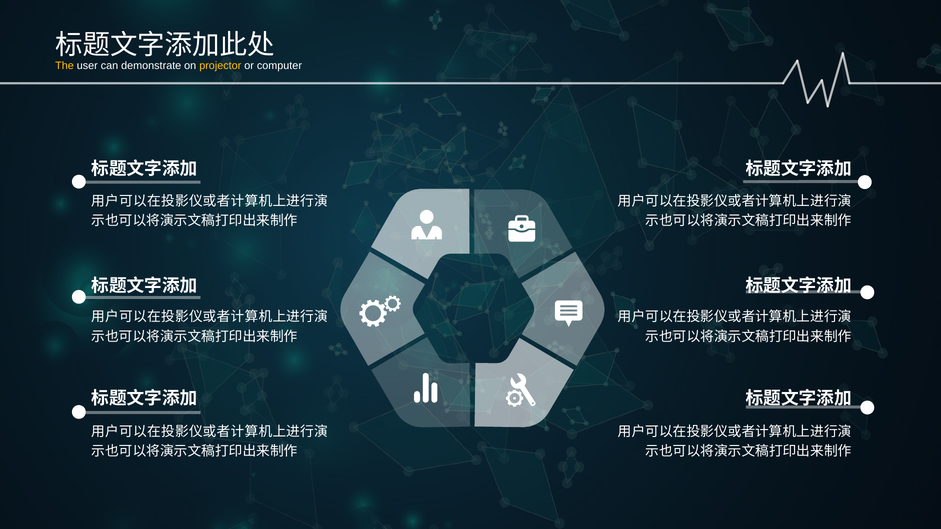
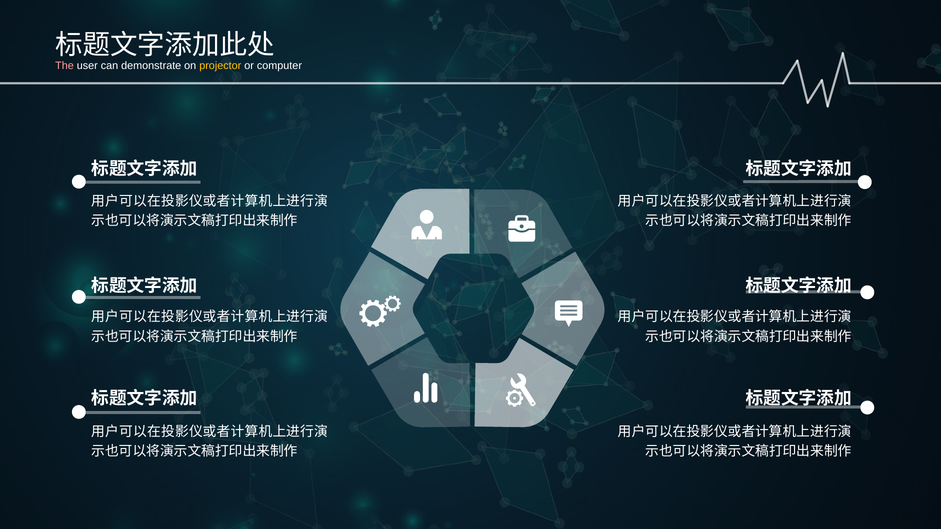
The colour: yellow -> pink
